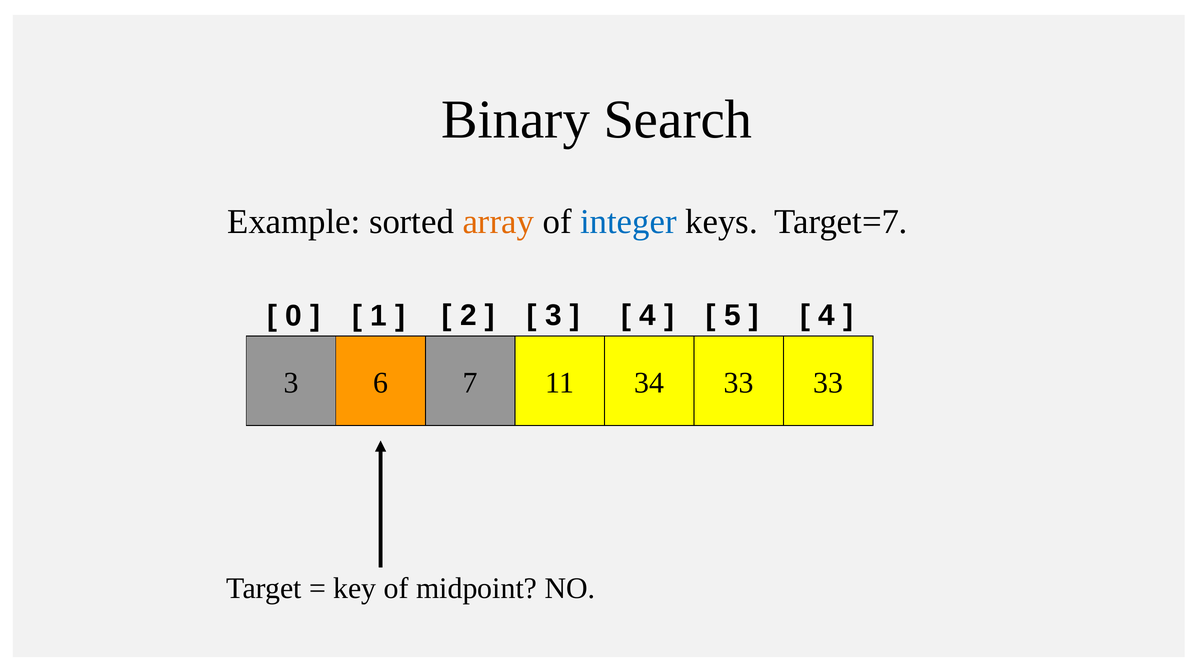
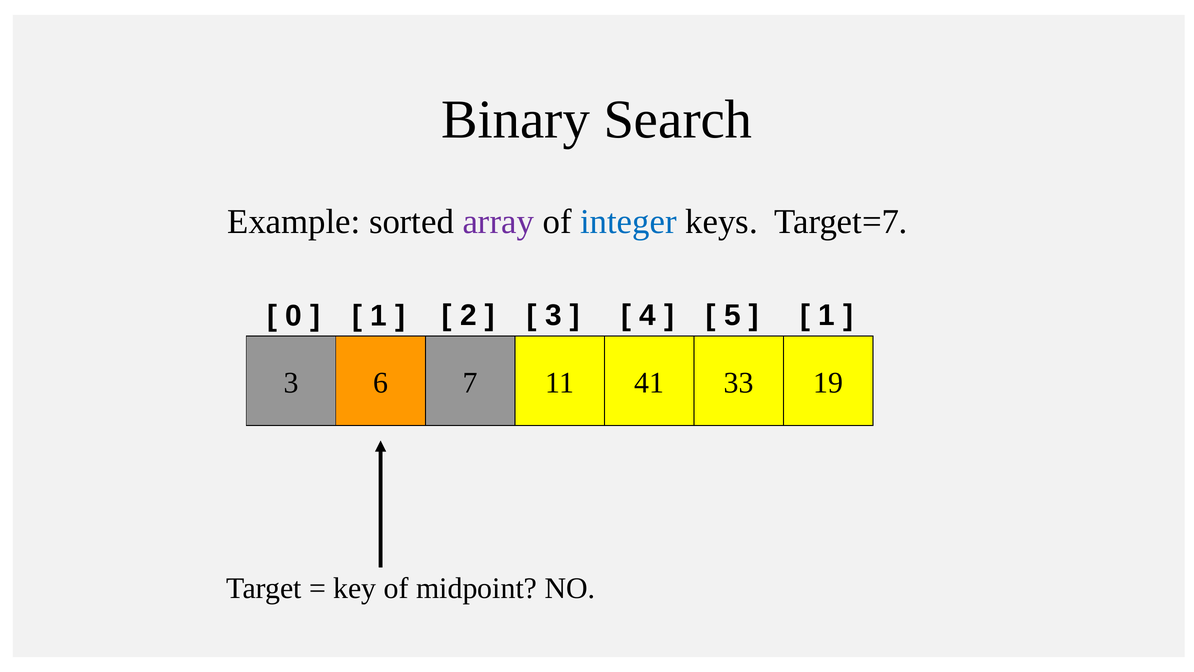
array colour: orange -> purple
4 at (827, 315): 4 -> 1
34: 34 -> 41
33 33: 33 -> 19
